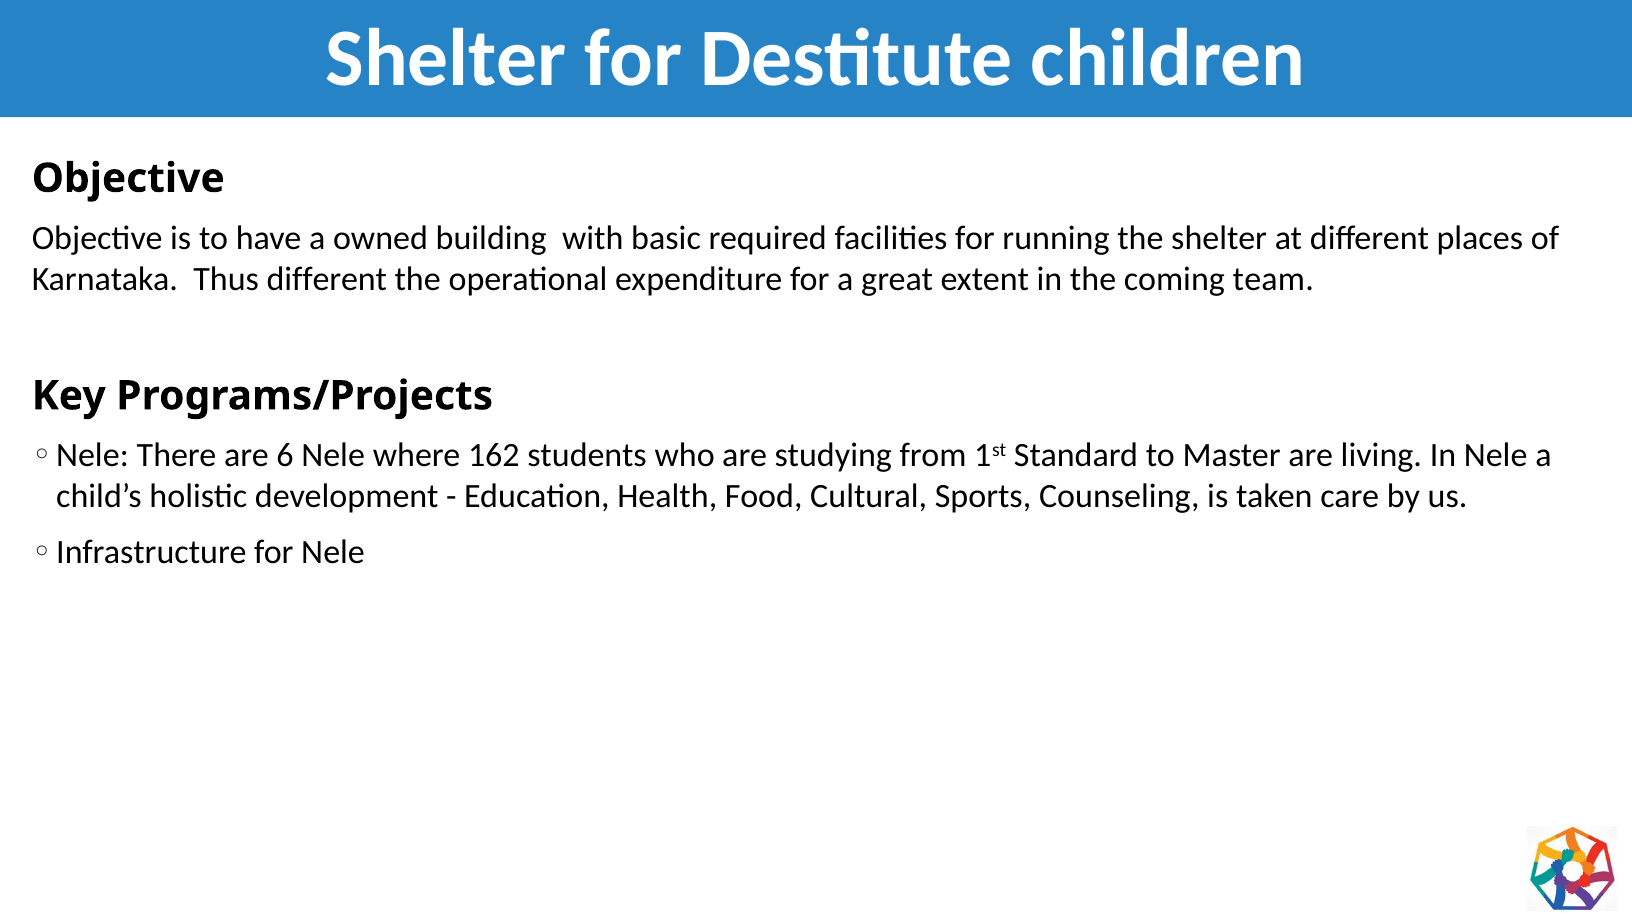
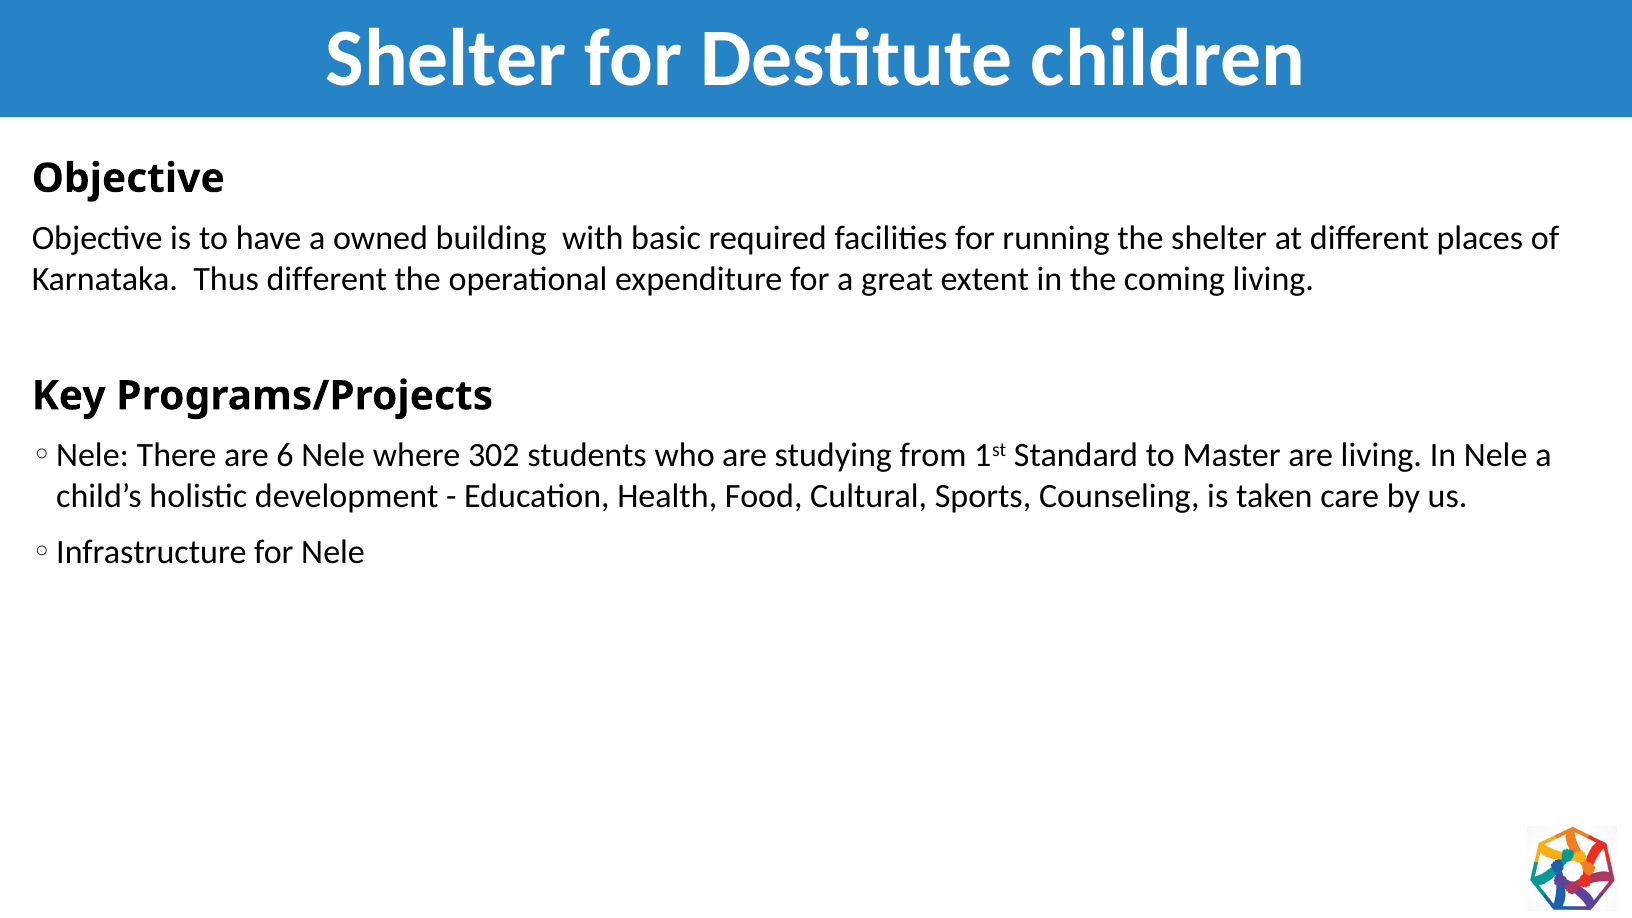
coming team: team -> living
162: 162 -> 302
